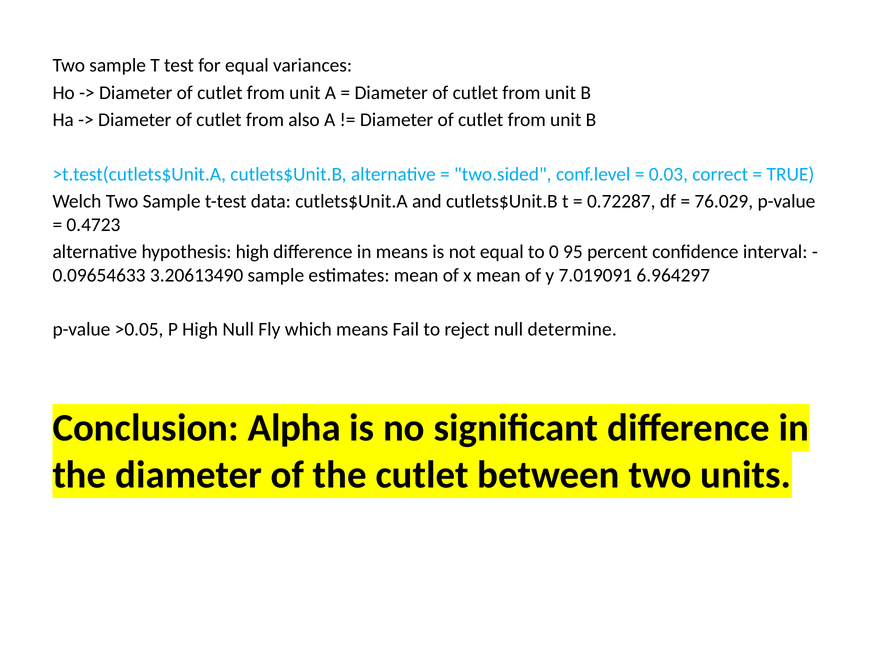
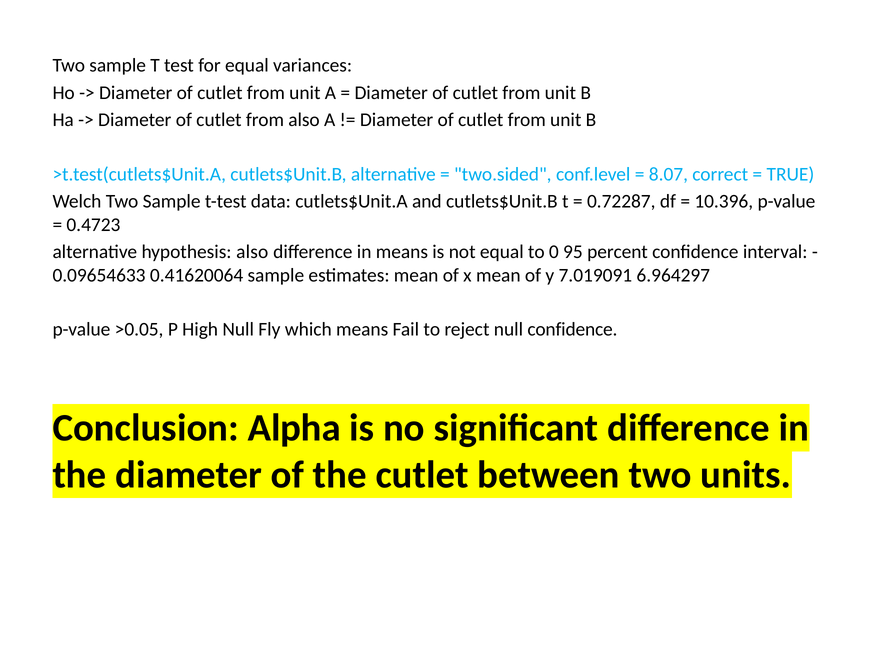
0.03: 0.03 -> 8.07
76.029: 76.029 -> 10.396
hypothesis high: high -> also
3.20613490: 3.20613490 -> 0.41620064
null determine: determine -> confidence
